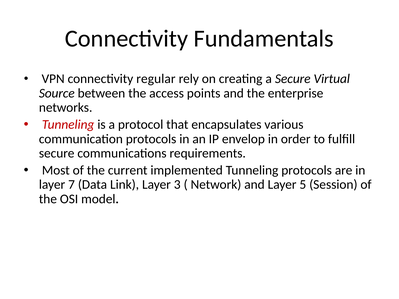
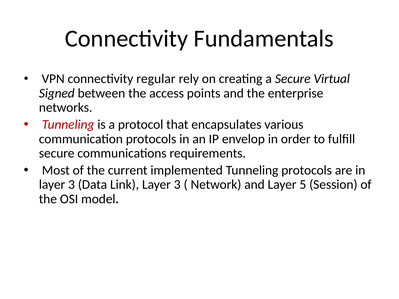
Source: Source -> Signed
7 at (72, 185): 7 -> 3
